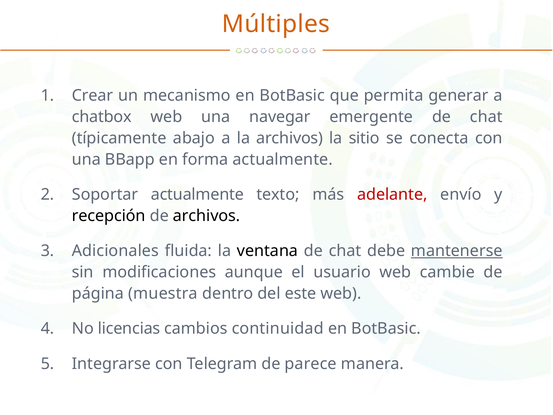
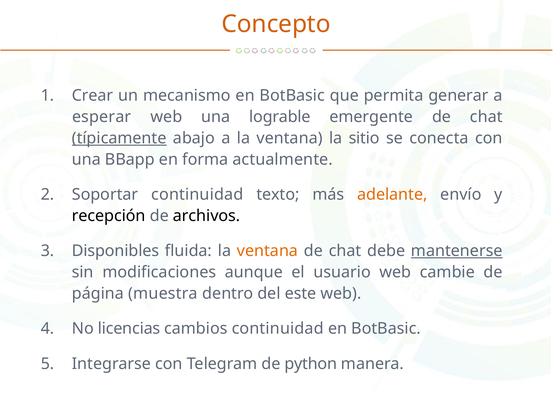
Múltiples: Múltiples -> Concepto
chatbox: chatbox -> esperar
navegar: navegar -> lograble
típicamente underline: none -> present
a la archivos: archivos -> ventana
Soportar actualmente: actualmente -> continuidad
adelante colour: red -> orange
Adicionales: Adicionales -> Disponibles
ventana at (267, 251) colour: black -> orange
parece: parece -> python
